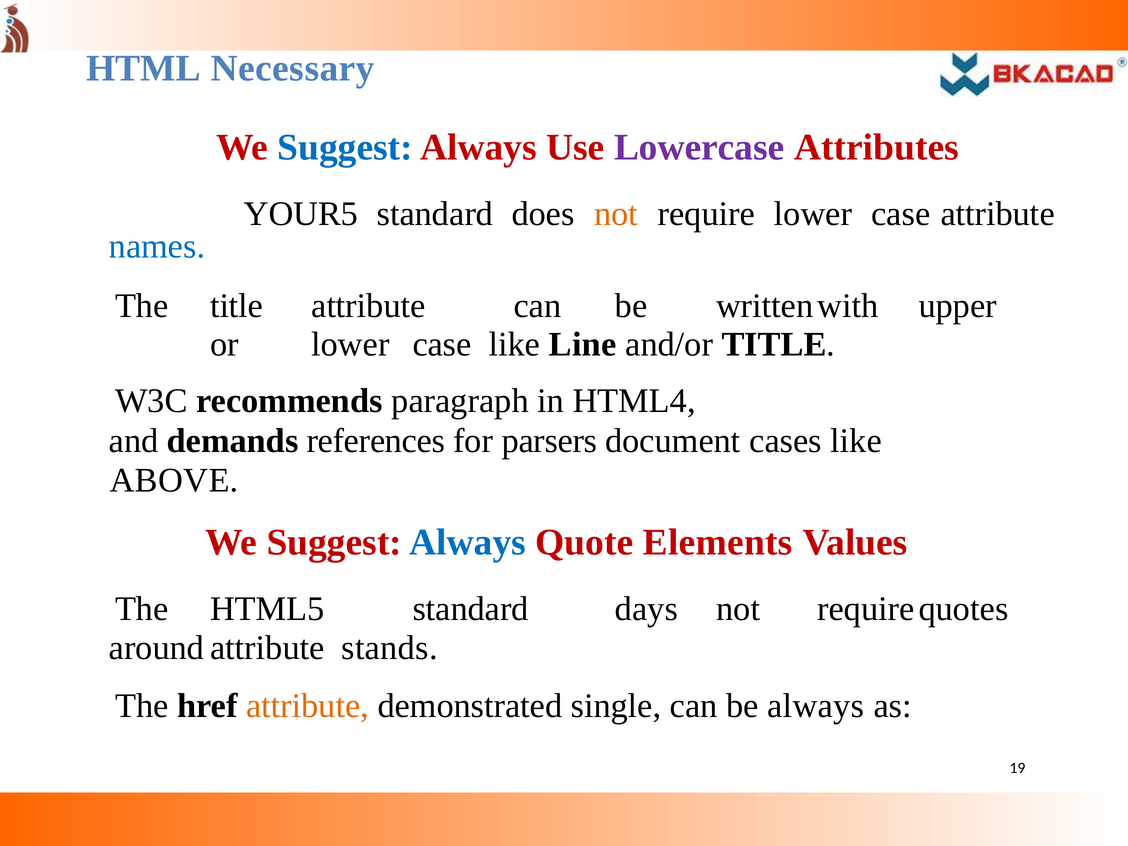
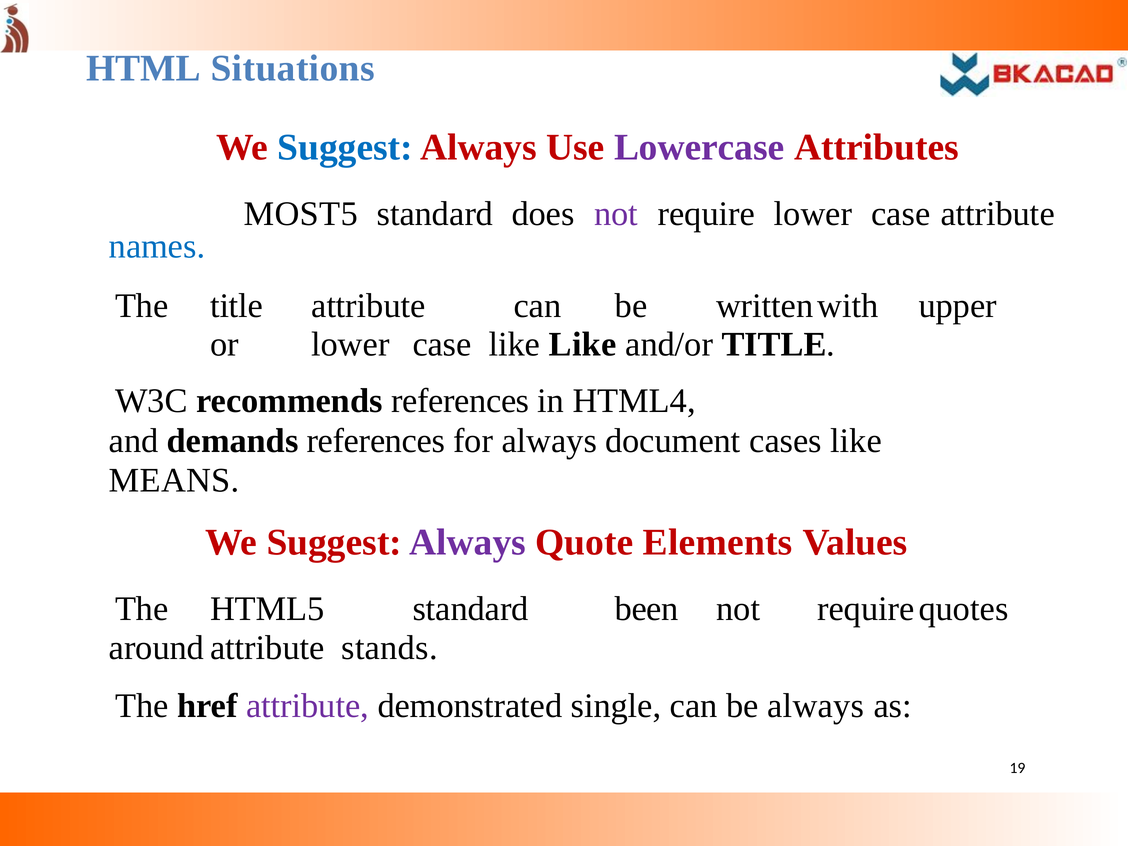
Necessary: Necessary -> Situations
YOUR5: YOUR5 -> MOST5
not at (616, 214) colour: orange -> purple
like Line: Line -> Like
recommends paragraph: paragraph -> references
for parsers: parsers -> always
ABOVE: ABOVE -> MEANS
Always at (468, 542) colour: blue -> purple
days: days -> been
attribute at (308, 706) colour: orange -> purple
